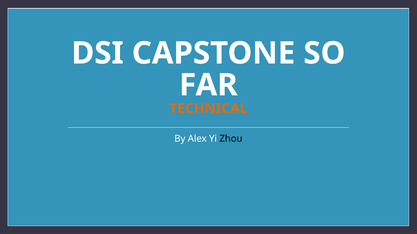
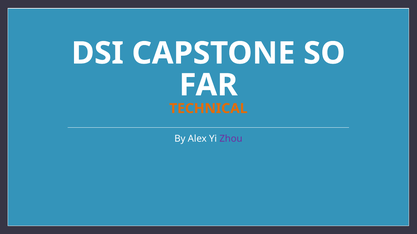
Zhou colour: black -> purple
